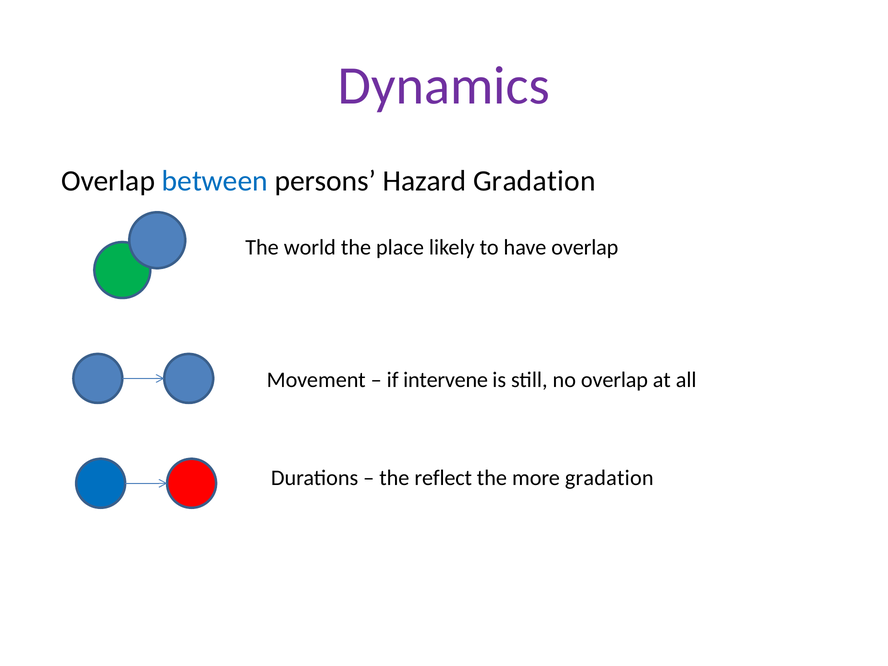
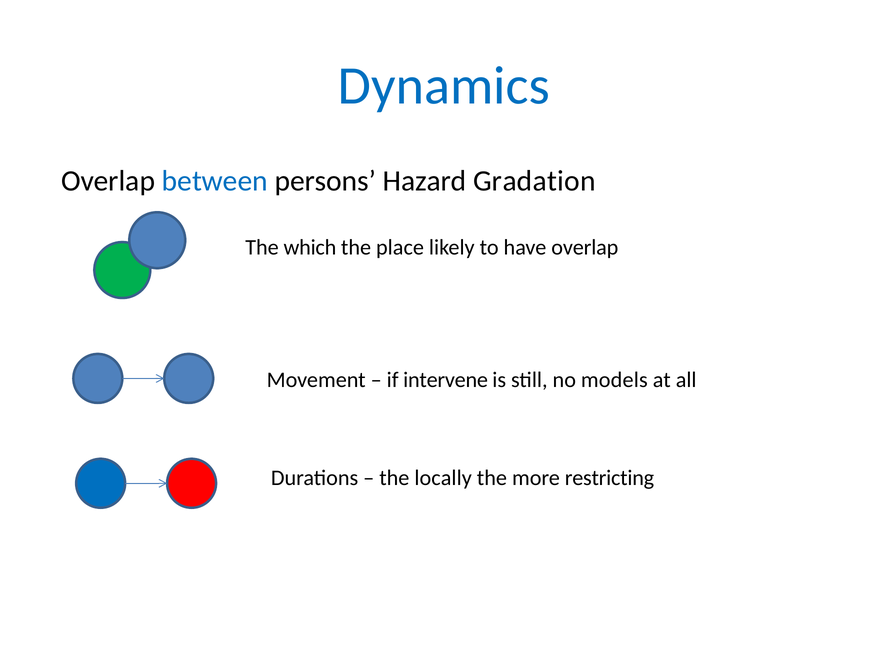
Dynamics colour: purple -> blue
world: world -> which
no overlap: overlap -> models
reflect: reflect -> locally
more gradation: gradation -> restricting
